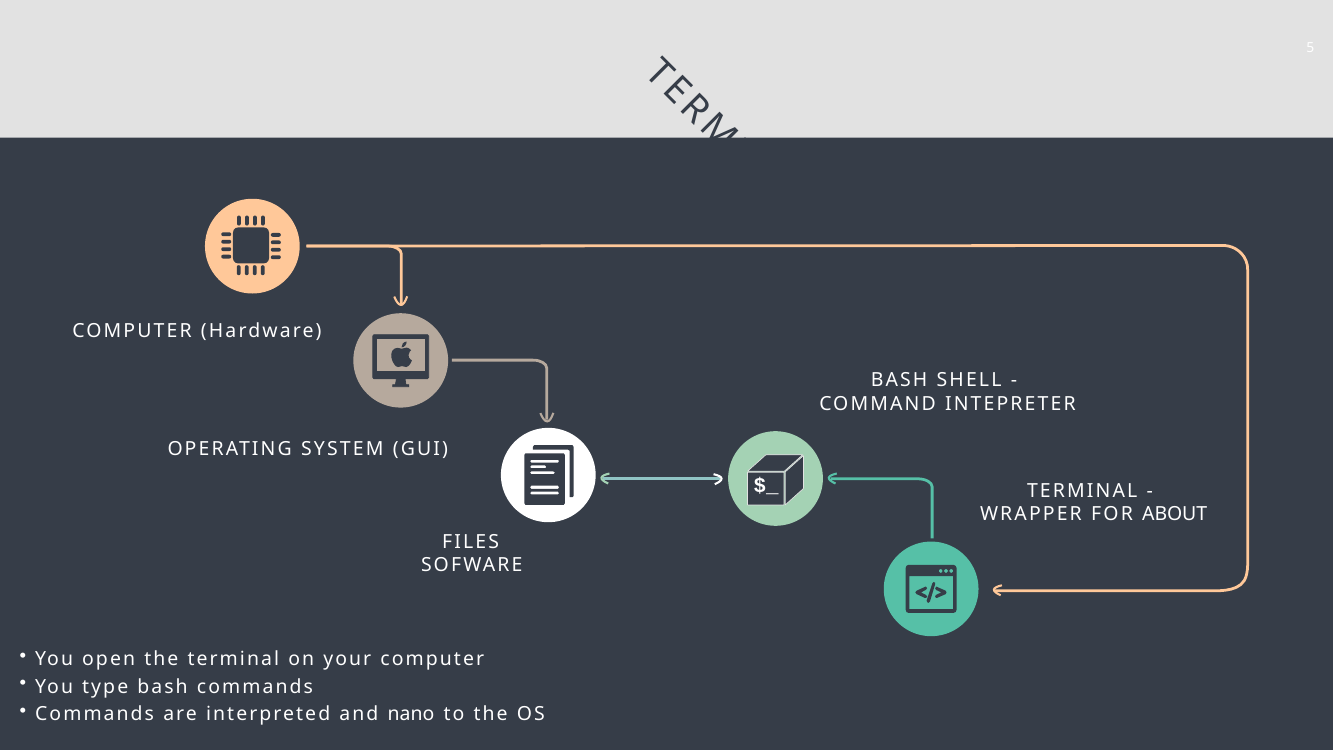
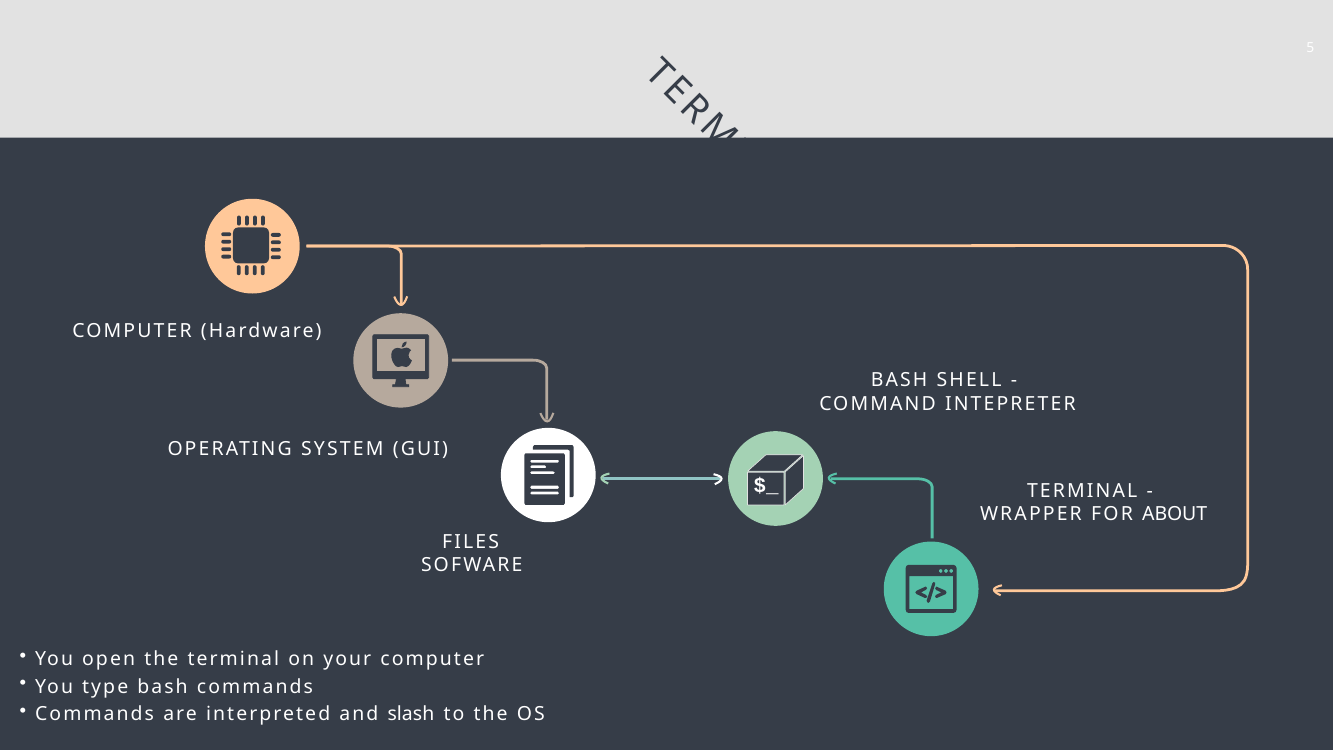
nano: nano -> slash
